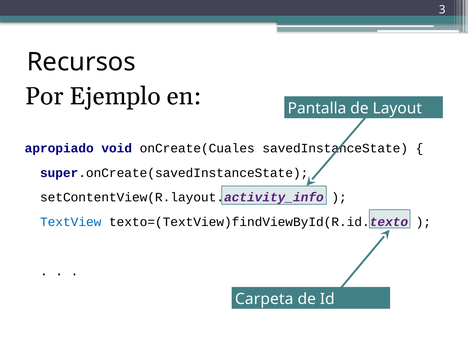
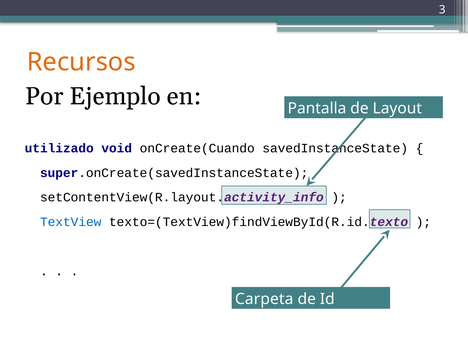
Recursos colour: black -> orange
apropiado: apropiado -> utilizado
onCreate(Cuales: onCreate(Cuales -> onCreate(Cuando
